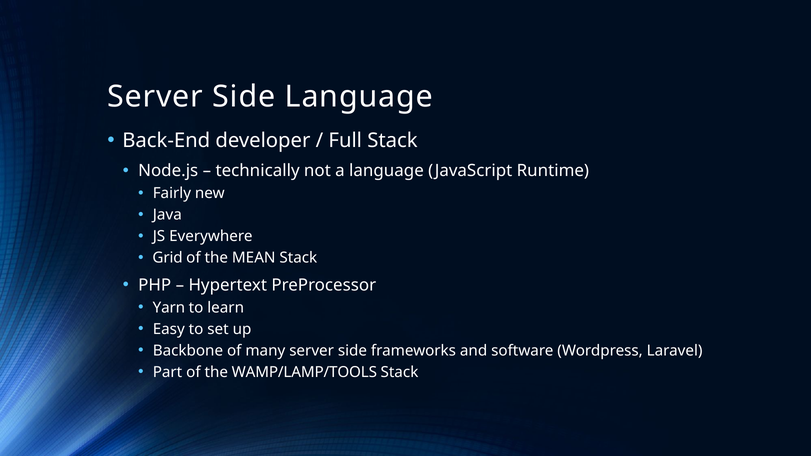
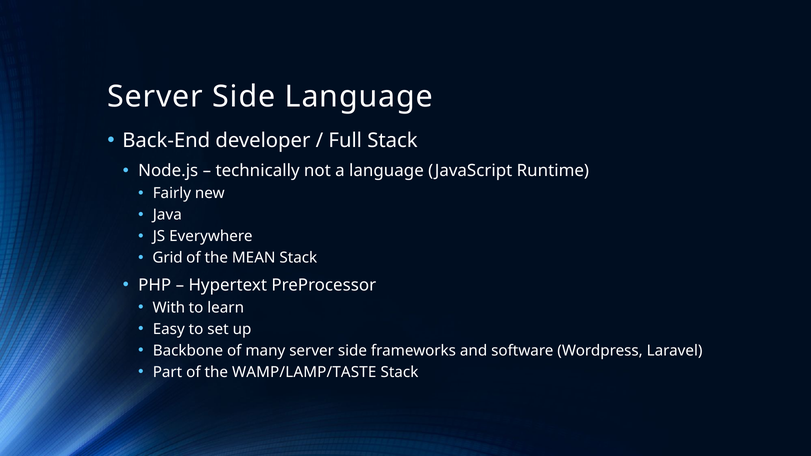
Yarn: Yarn -> With
WAMP/LAMP/TOOLS: WAMP/LAMP/TOOLS -> WAMP/LAMP/TASTE
